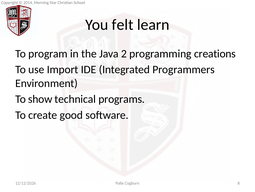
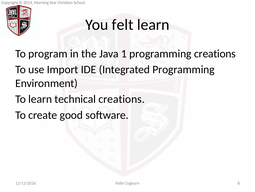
2: 2 -> 1
Integrated Programmers: Programmers -> Programming
To show: show -> learn
technical programs: programs -> creations
